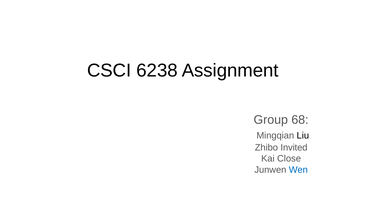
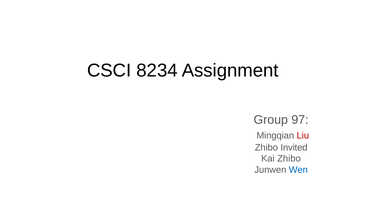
6238: 6238 -> 8234
68: 68 -> 97
Liu colour: black -> red
Kai Close: Close -> Zhibo
